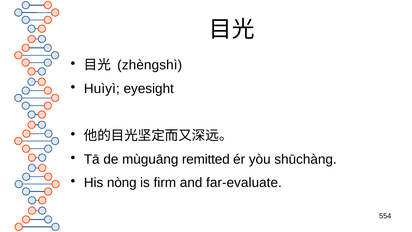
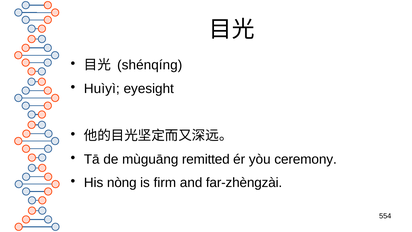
zhèngshì: zhèngshì -> shénqíng
shūchàng: shūchàng -> ceremony
far-evaluate: far-evaluate -> far-zhèngzài
